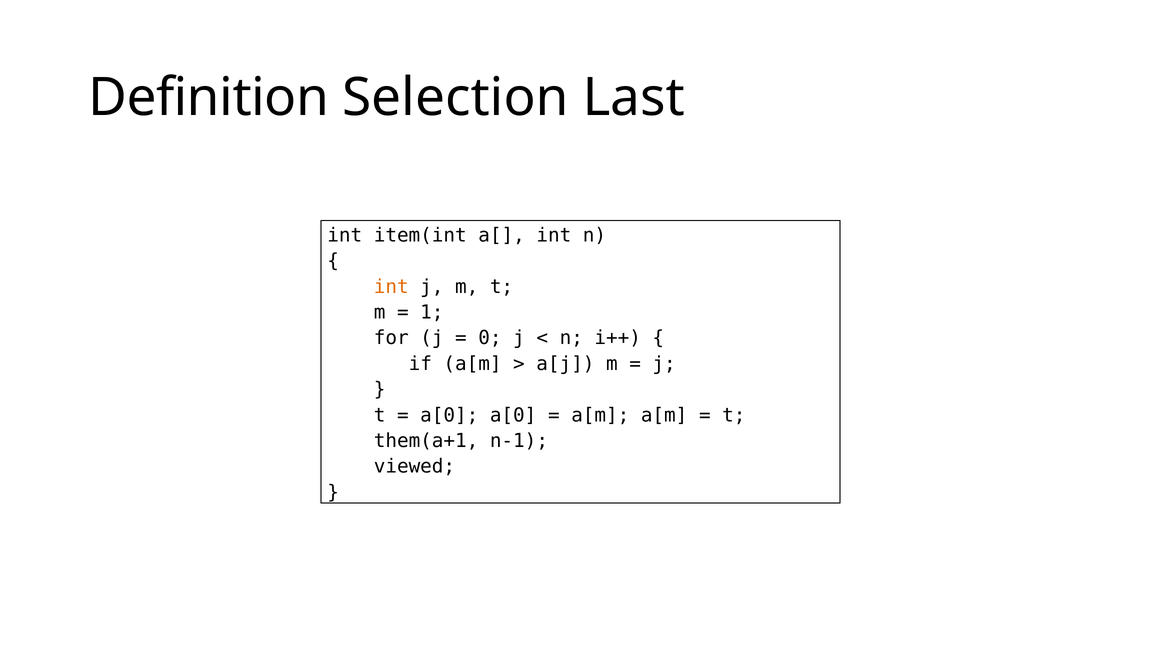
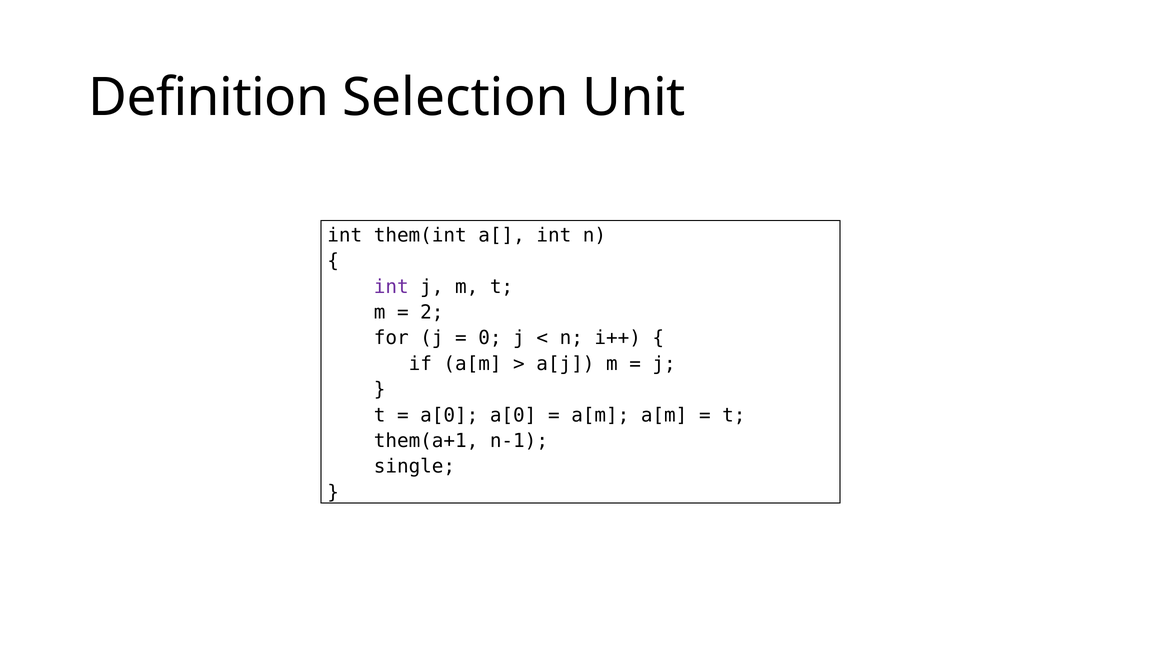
Last: Last -> Unit
item(int: item(int -> them(int
int at (391, 287) colour: orange -> purple
1: 1 -> 2
viewed: viewed -> single
